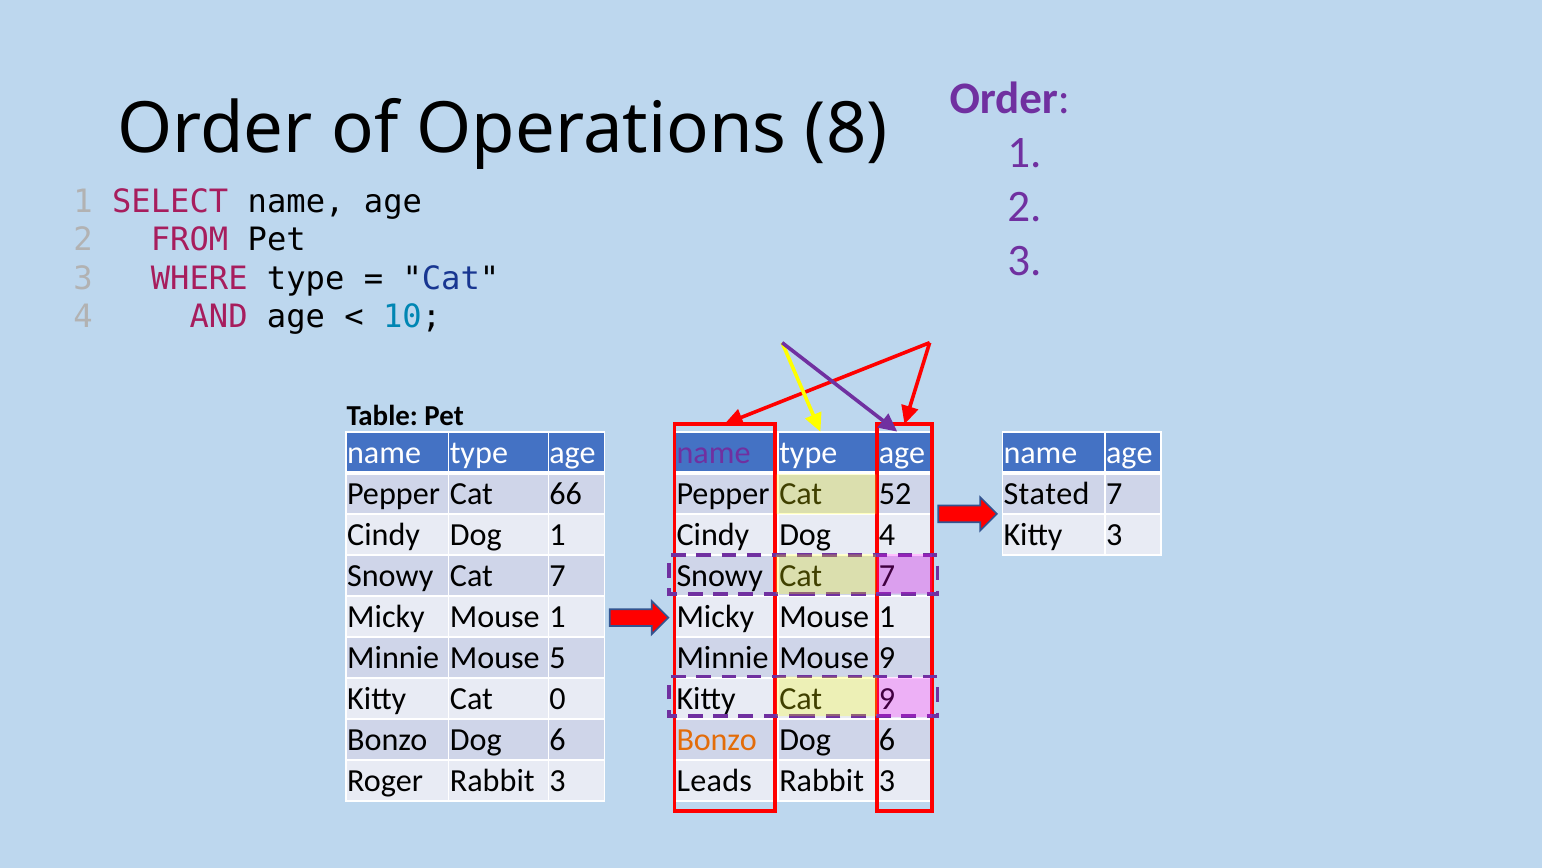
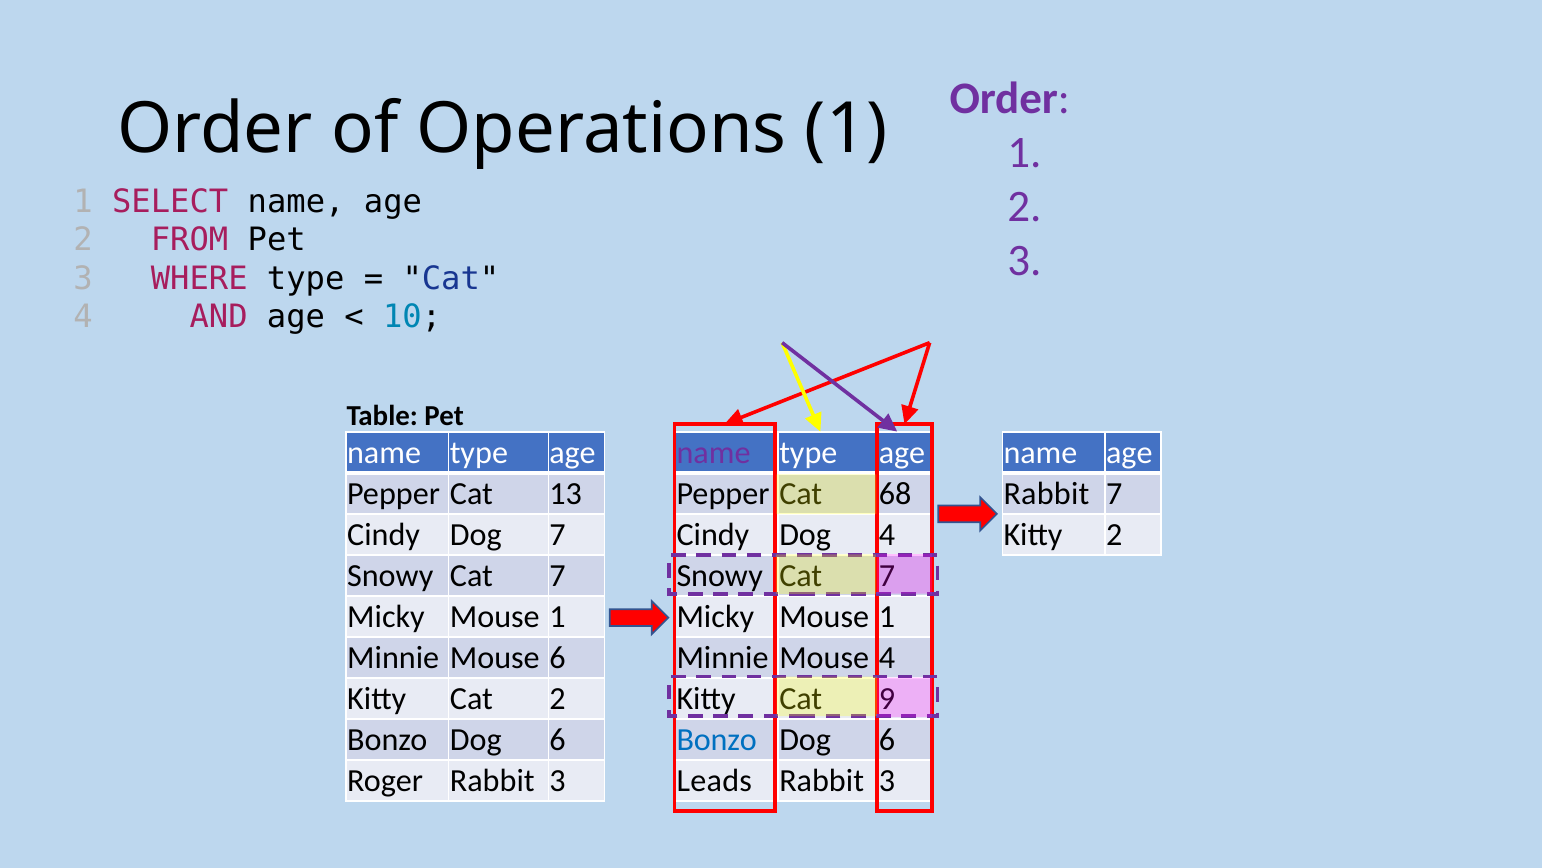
Operations 8: 8 -> 1
66: 66 -> 13
52: 52 -> 68
Stated at (1046, 494): Stated -> Rabbit
Dog 1: 1 -> 7
Kitty 3: 3 -> 2
Mouse 5: 5 -> 6
Mouse 9: 9 -> 4
Cat 0: 0 -> 2
Bonzo at (717, 740) colour: orange -> blue
